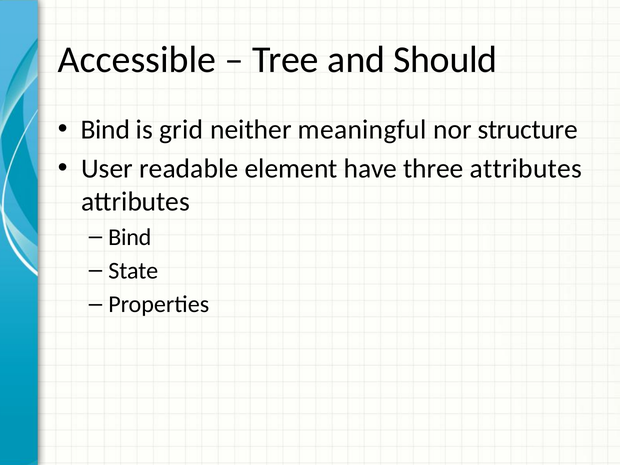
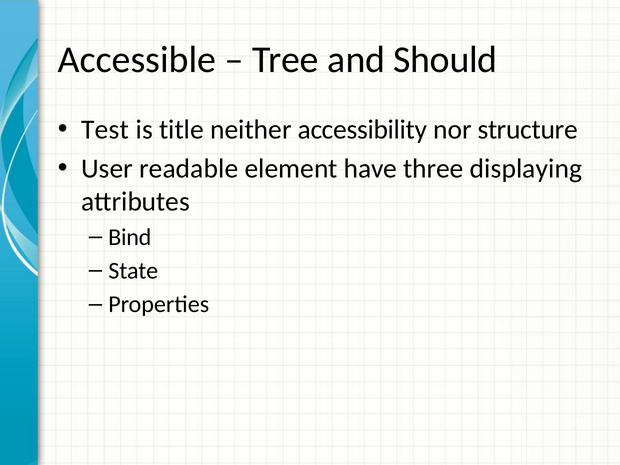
Bind at (105, 130): Bind -> Test
grid: grid -> title
meaningful: meaningful -> accessibility
three attributes: attributes -> displaying
